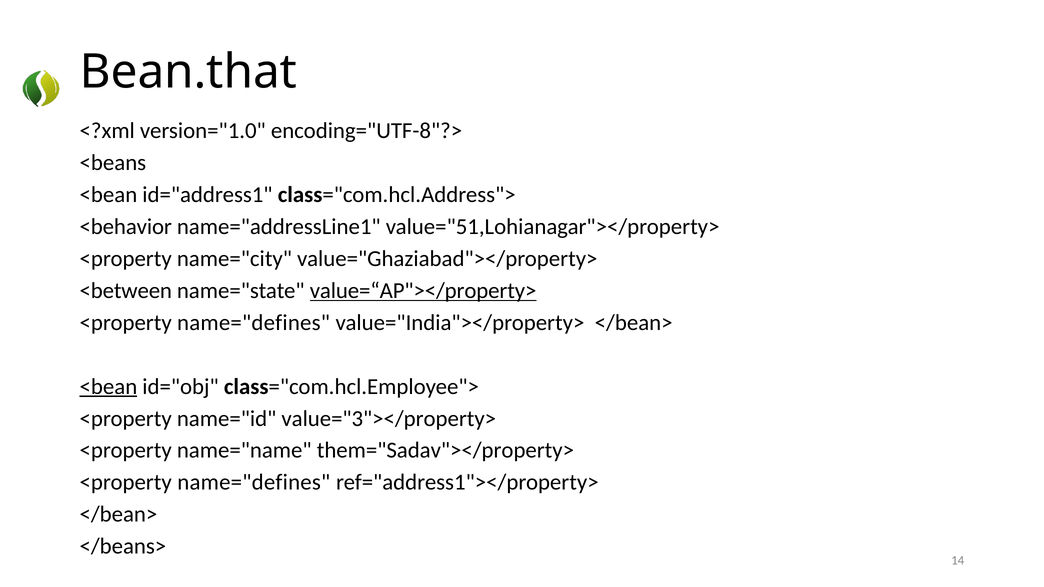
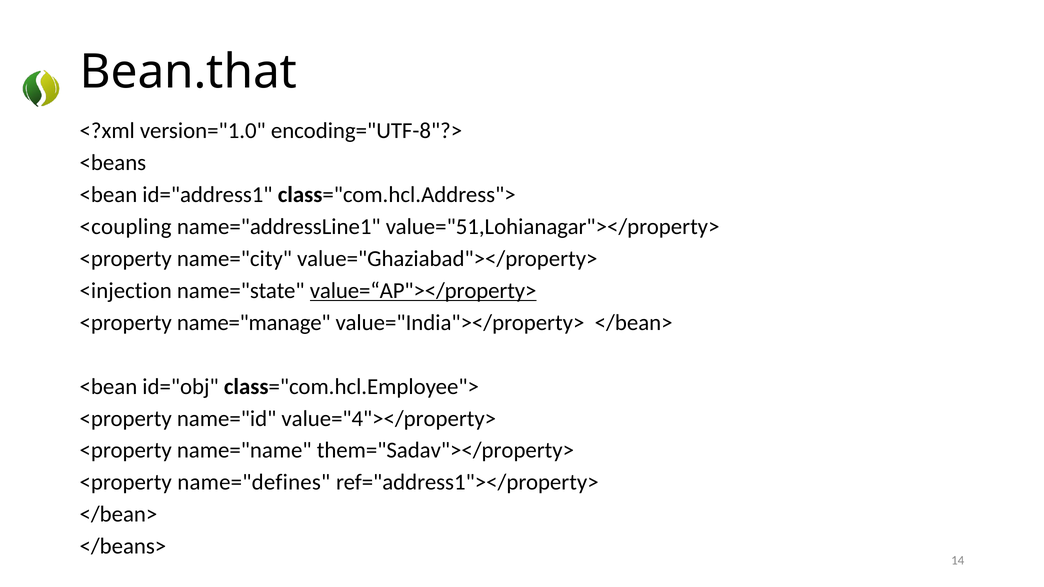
<behavior: <behavior -> <coupling
<between: <between -> <injection
name="defines at (254, 323): name="defines -> name="manage
<bean at (108, 387) underline: present -> none
value="3"></property>: value="3"></property> -> value="4"></property>
